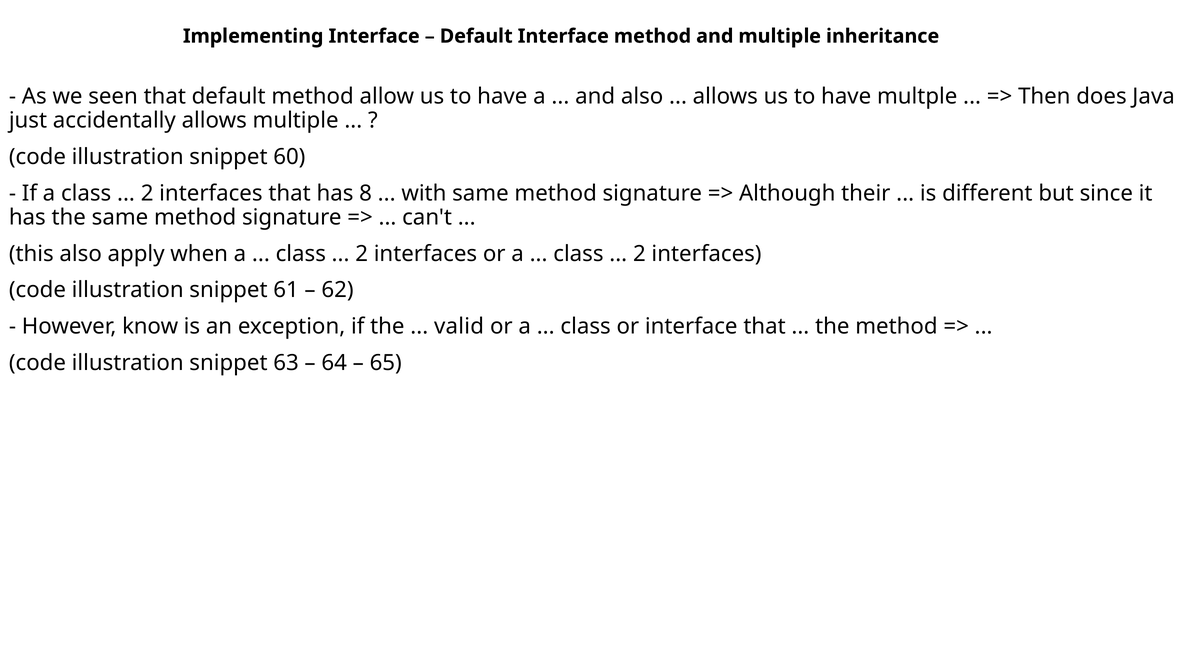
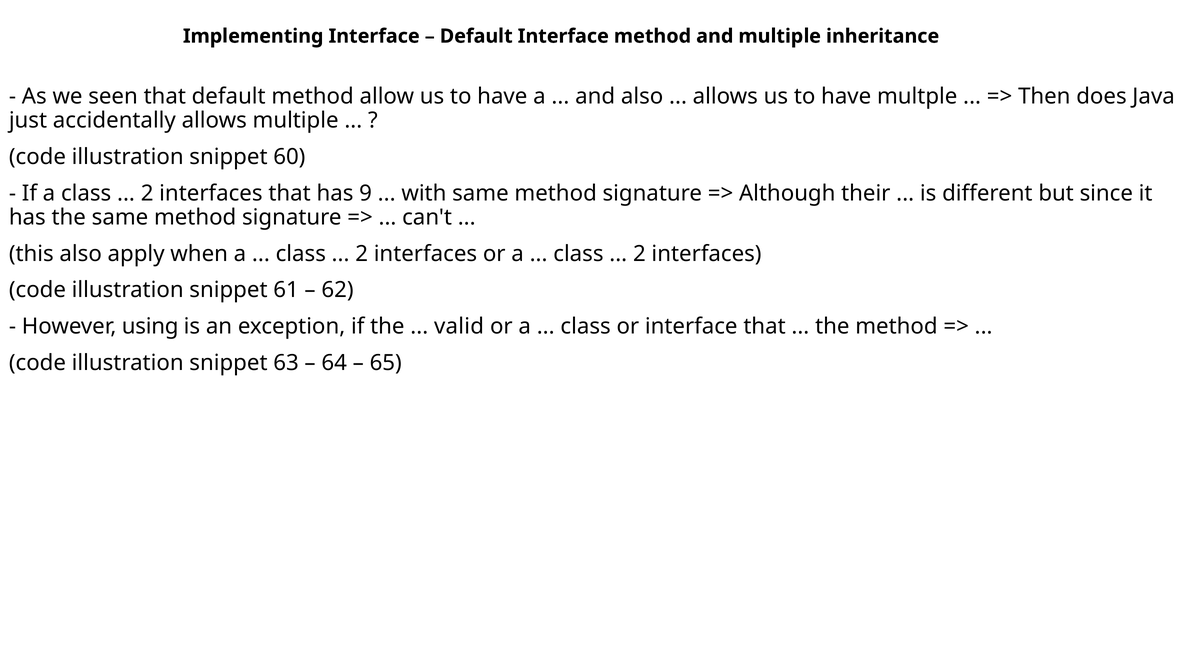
8: 8 -> 9
know: know -> using
